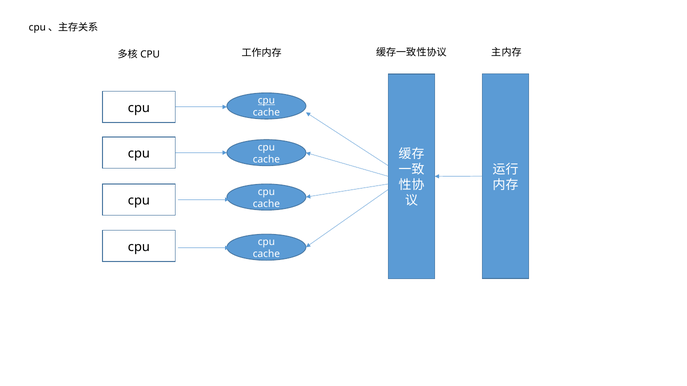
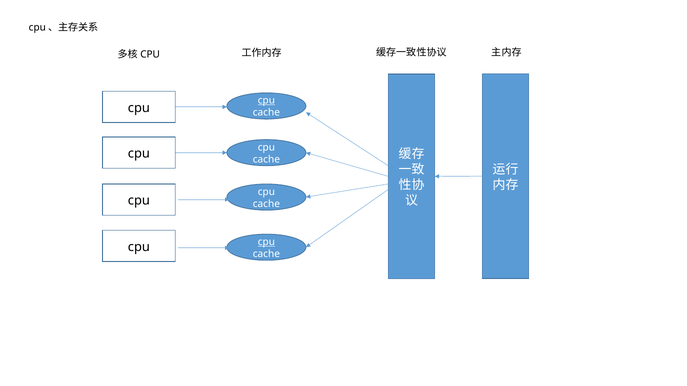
cpu at (266, 242) underline: none -> present
